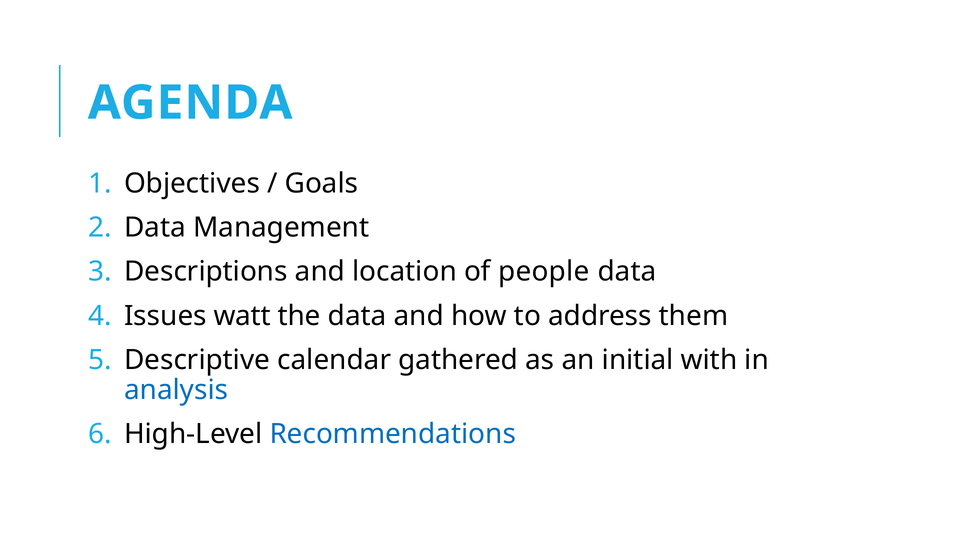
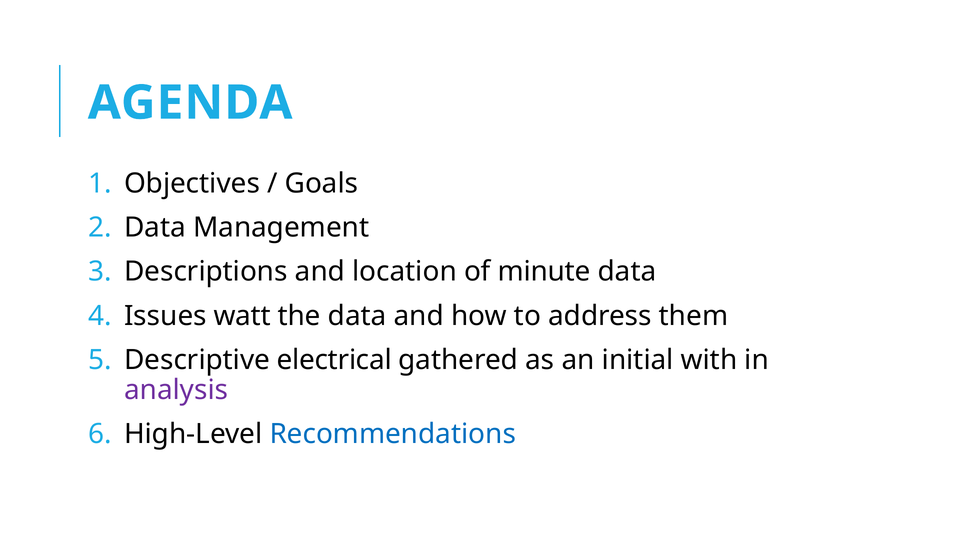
people: people -> minute
calendar: calendar -> electrical
analysis colour: blue -> purple
